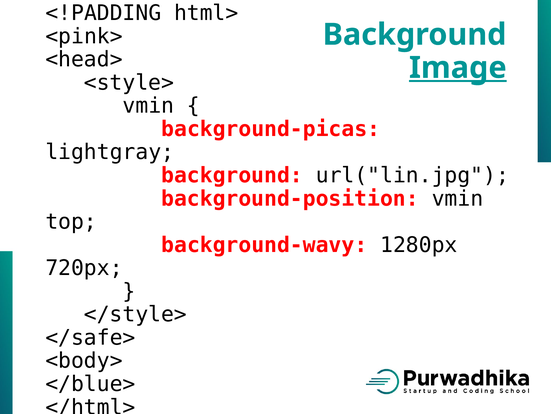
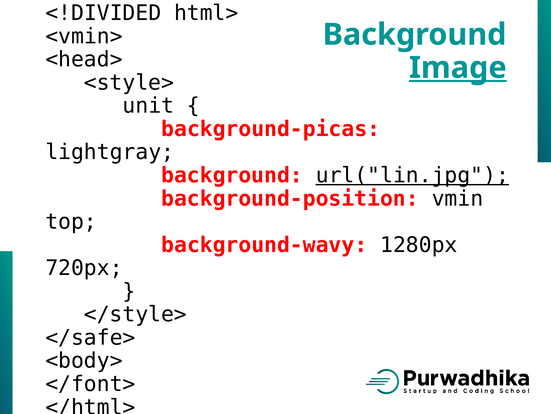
<!PADDING: <!PADDING -> <!DIVIDED
<pink>: <pink> -> <vmin>
vmin at (148, 106): vmin -> unit
url("lin.jpg underline: none -> present
</blue>: </blue> -> </font>
